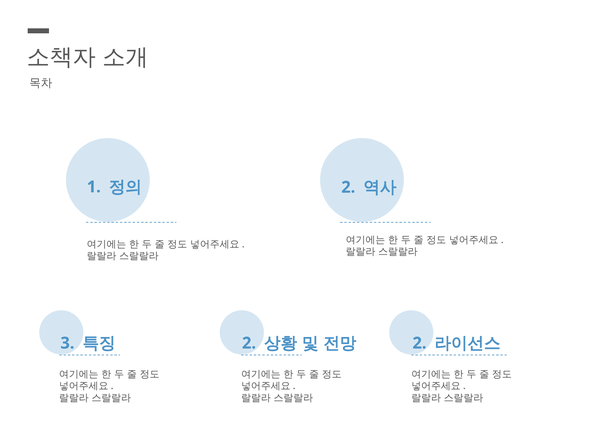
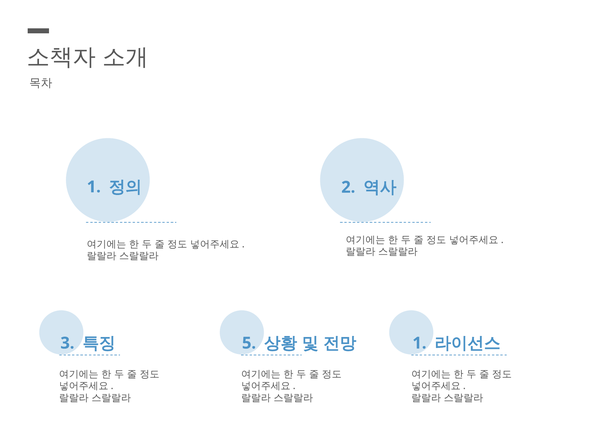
2 at (249, 343): 2 -> 5
2 at (419, 343): 2 -> 1
